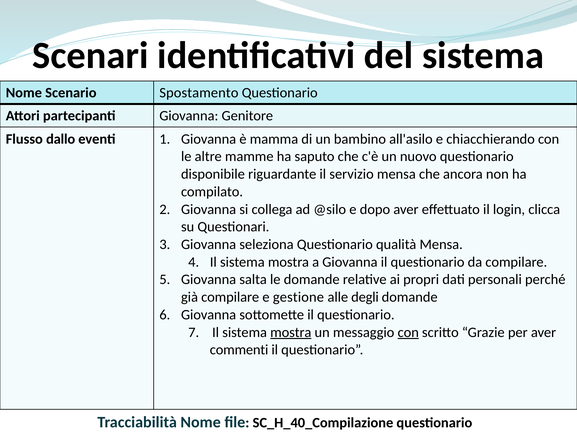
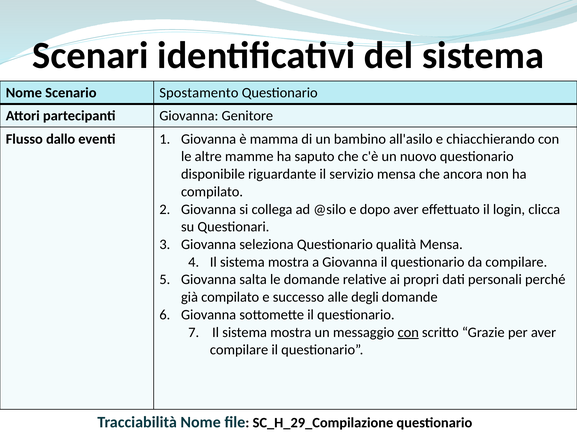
già compilare: compilare -> compilato
gestione: gestione -> successo
mostra at (291, 333) underline: present -> none
commenti at (239, 350): commenti -> compilare
SC_H_40_Compilazione: SC_H_40_Compilazione -> SC_H_29_Compilazione
